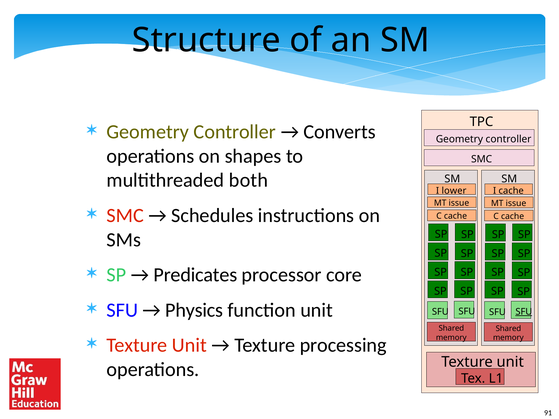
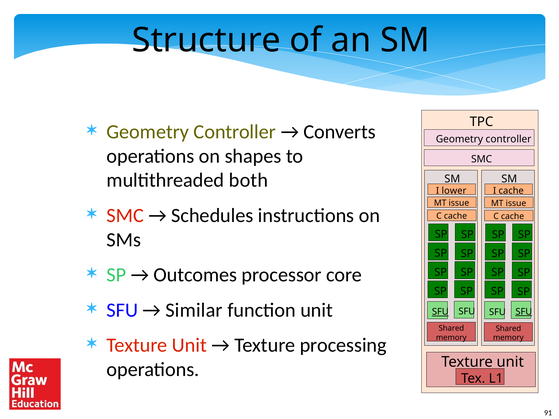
Predicates: Predicates -> Outcomes
Physics: Physics -> Similar
SFU at (440, 312) underline: none -> present
